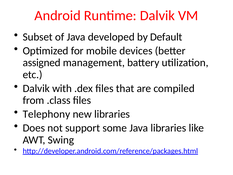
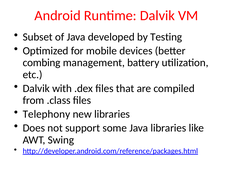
Default: Default -> Testing
assigned: assigned -> combing
